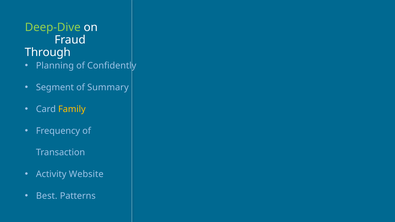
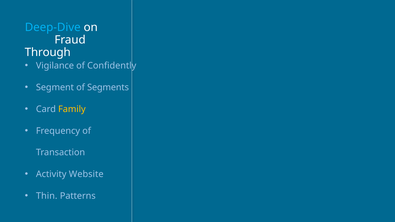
Deep-Dive colour: light green -> light blue
Planning: Planning -> Vigilance
Summary: Summary -> Segments
Best: Best -> Thin
